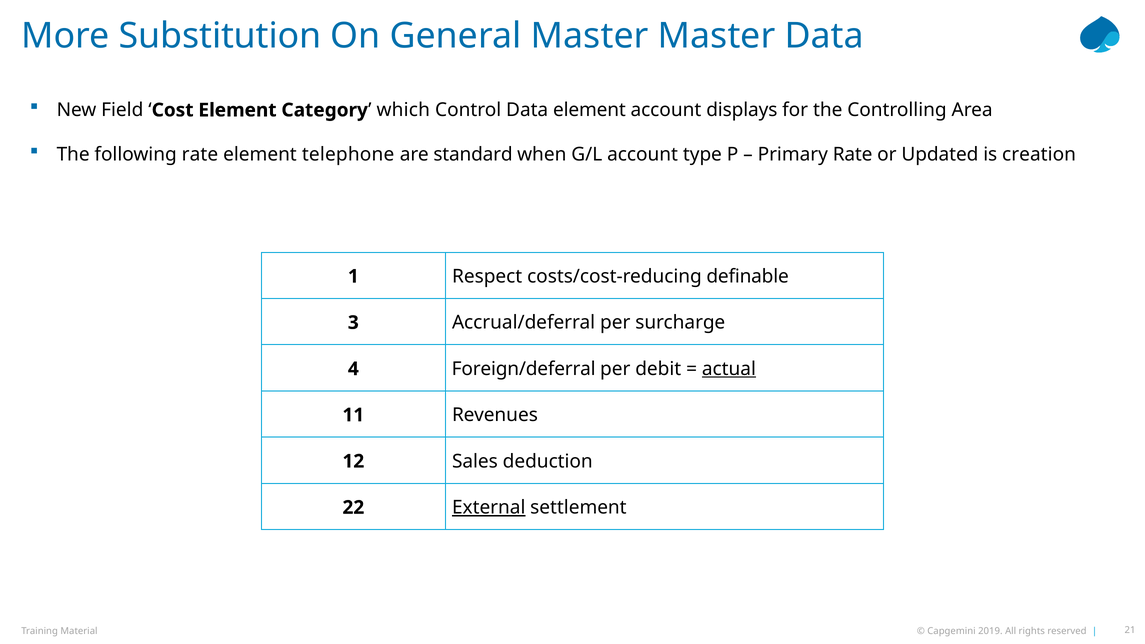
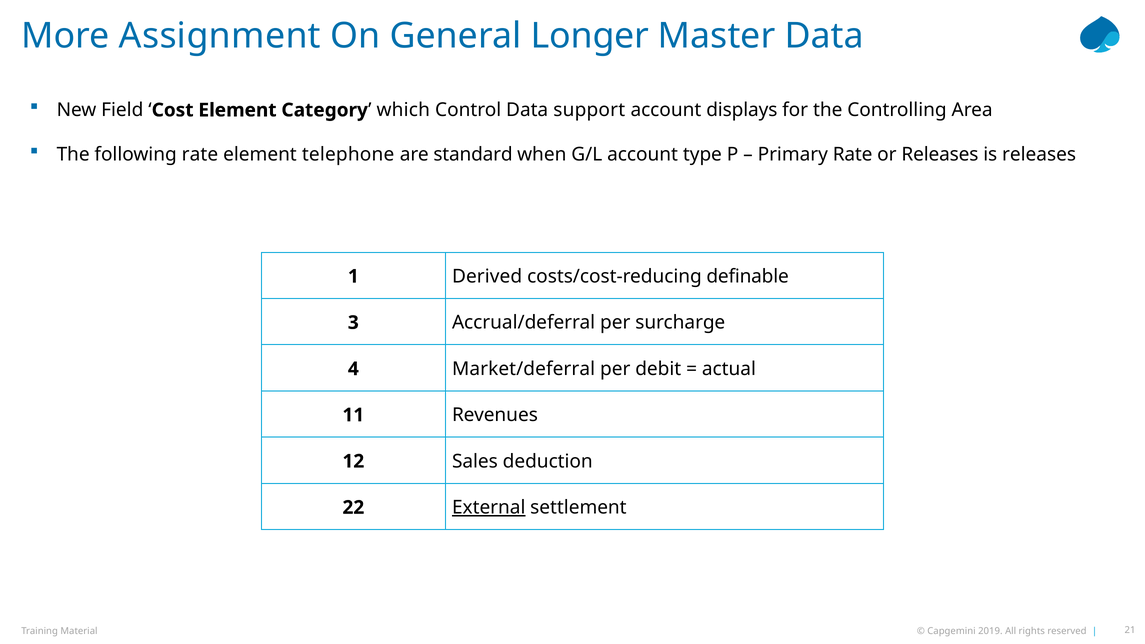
Substitution: Substitution -> Assignment
General Master: Master -> Longer
Data element: element -> support
or Updated: Updated -> Releases
is creation: creation -> releases
Respect: Respect -> Derived
Foreign/deferral: Foreign/deferral -> Market/deferral
actual underline: present -> none
